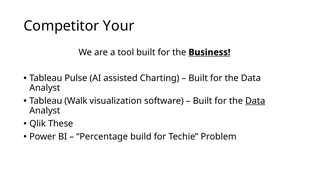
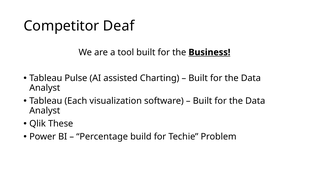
Your: Your -> Deaf
Walk: Walk -> Each
Data at (255, 101) underline: present -> none
